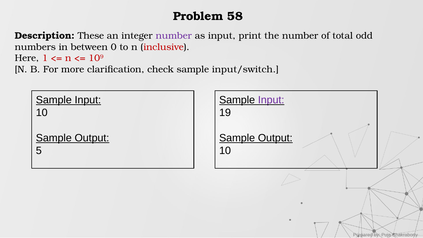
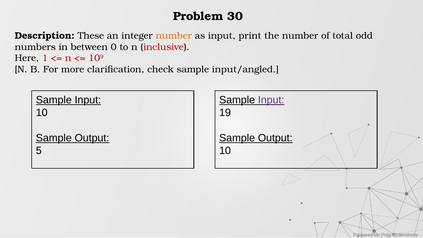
58: 58 -> 30
number at (174, 36) colour: purple -> orange
input/switch: input/switch -> input/angled
